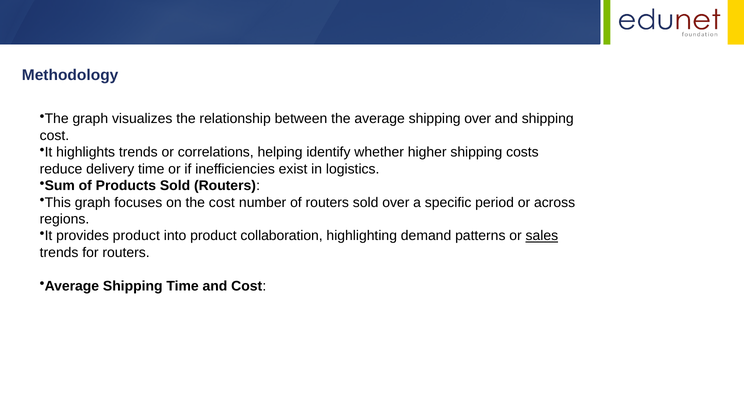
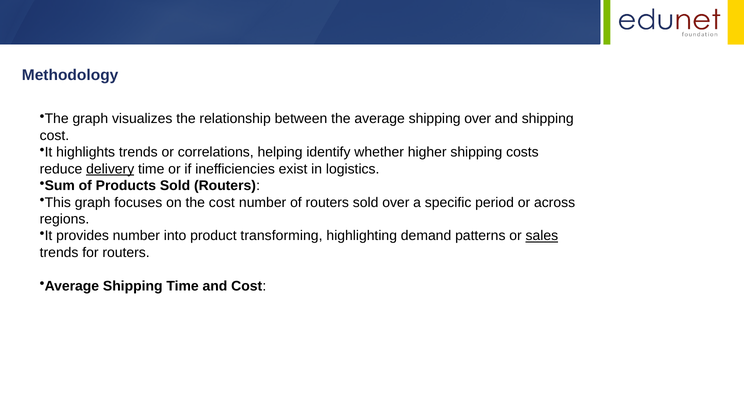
delivery underline: none -> present
provides product: product -> number
collaboration: collaboration -> transforming
